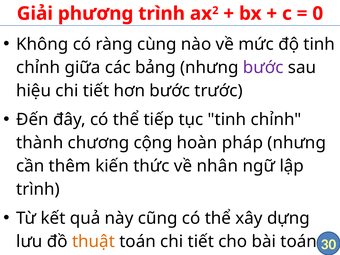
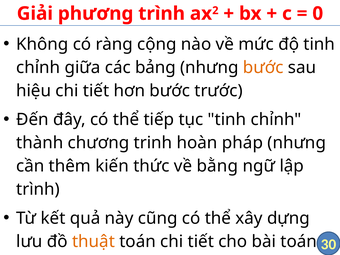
cùng: cùng -> cộng
bước at (263, 67) colour: purple -> orange
cộng: cộng -> trinh
nhân: nhân -> bằng
